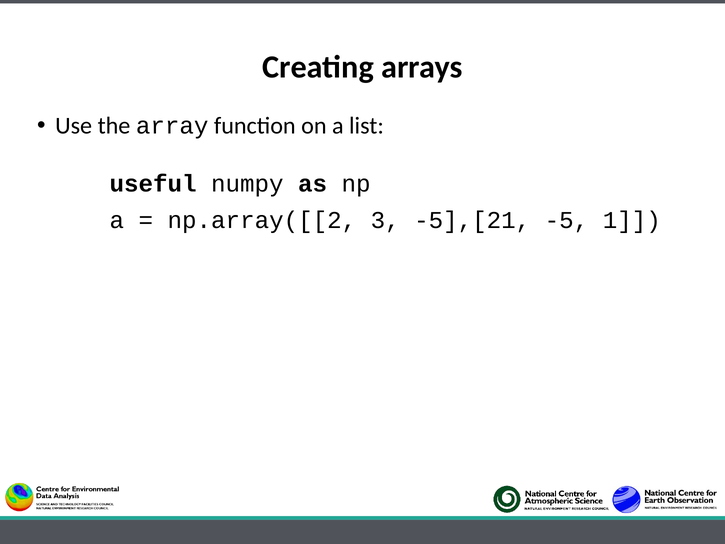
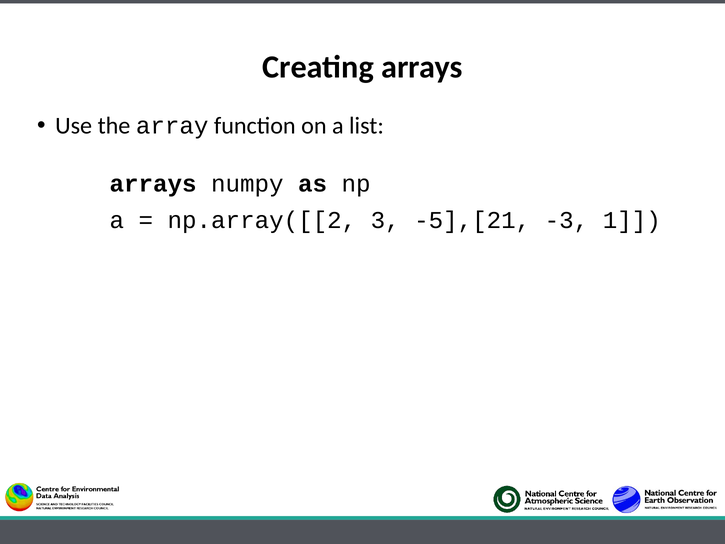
useful at (153, 184): useful -> arrays
-5: -5 -> -3
